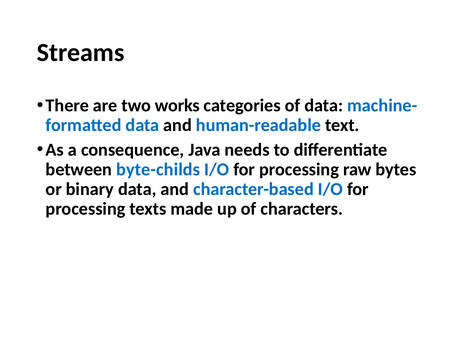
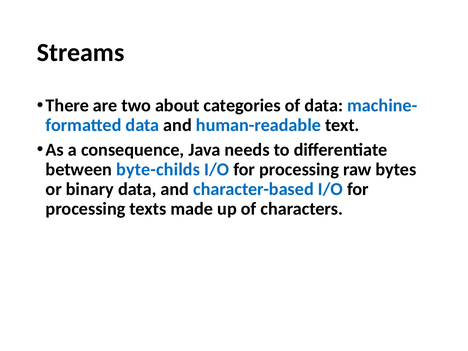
works: works -> about
